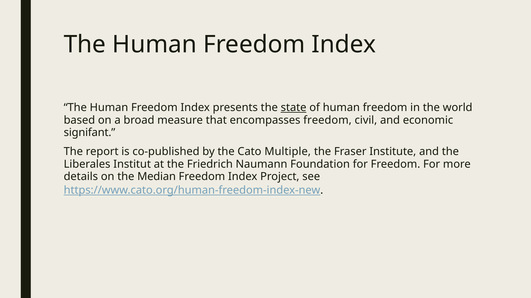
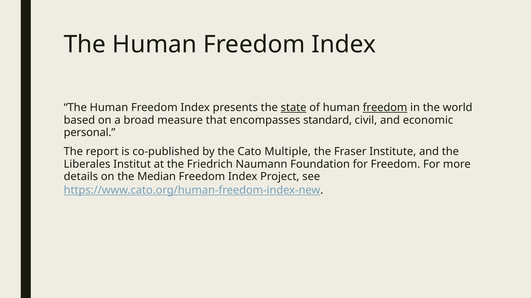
freedom at (385, 108) underline: none -> present
encompasses freedom: freedom -> standard
signifant: signifant -> personal
